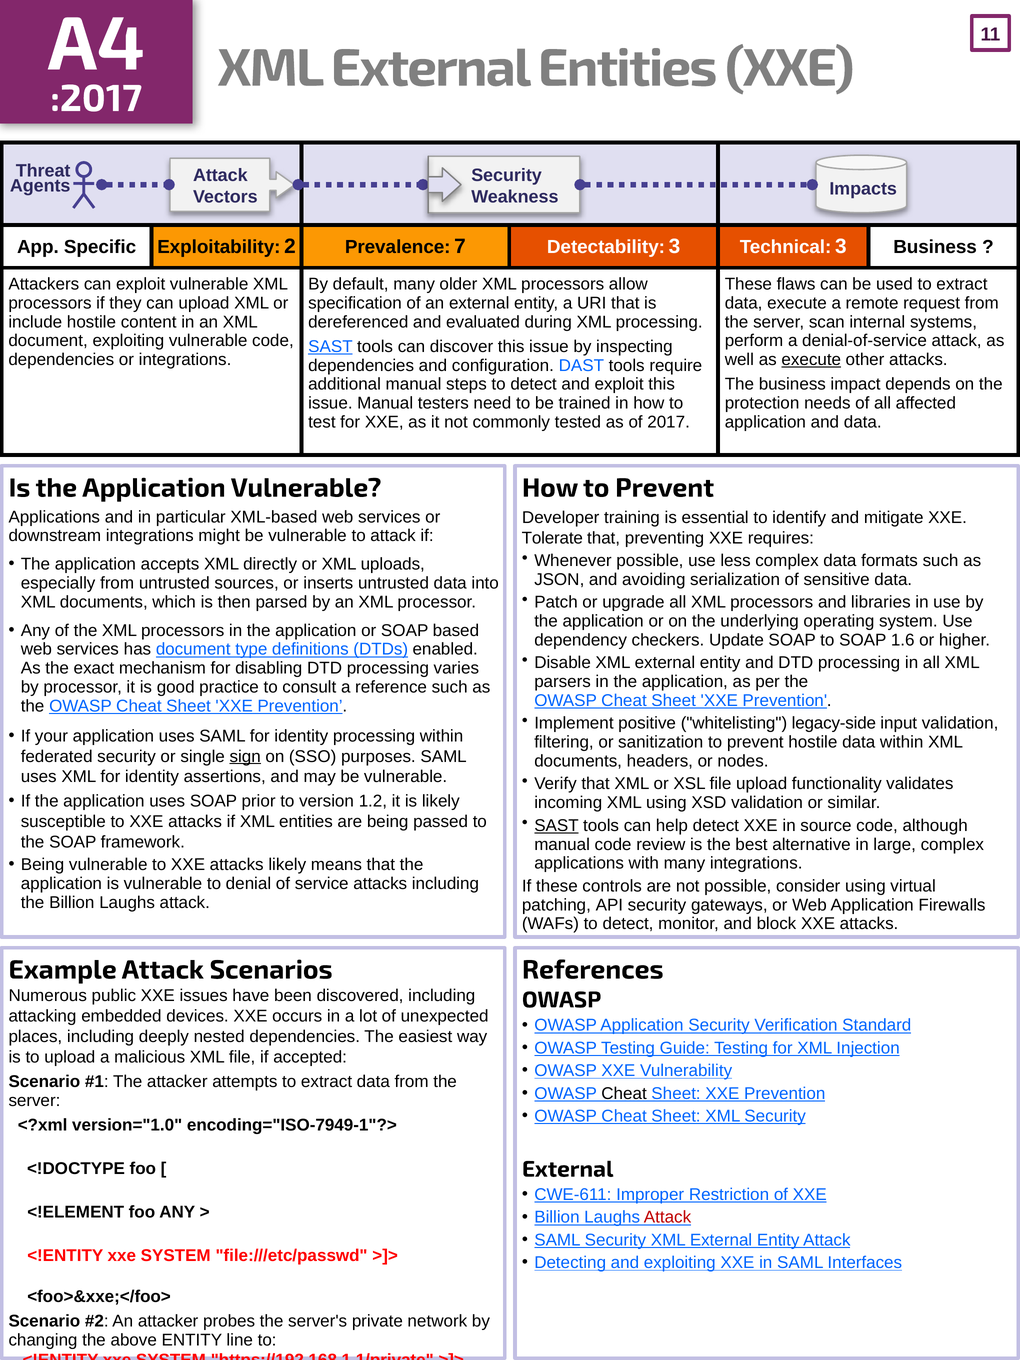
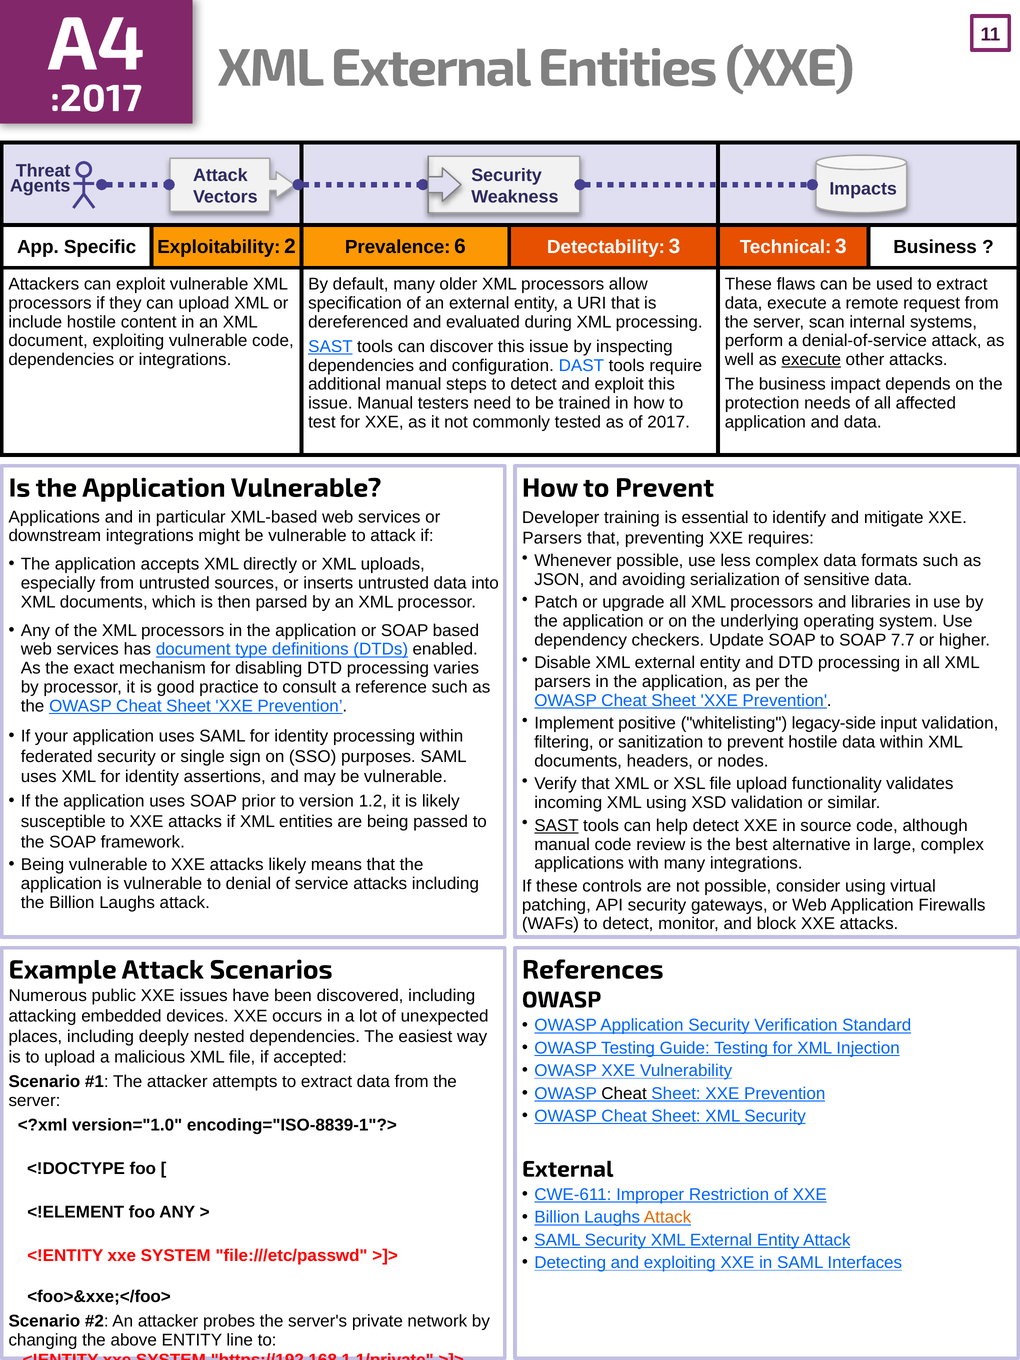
7: 7 -> 6
Tolerate at (552, 538): Tolerate -> Parsers
1.6: 1.6 -> 7.7
sign underline: present -> none
encoding="ISO-7949-1"?>: encoding="ISO-7949-1"?> -> encoding="ISO-8839-1"?>
Attack at (668, 1217) colour: red -> orange
